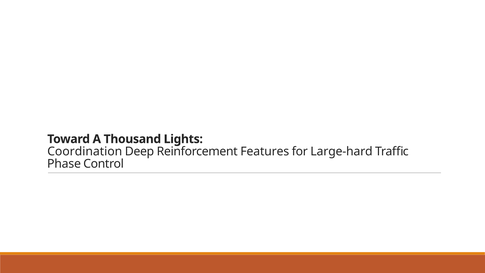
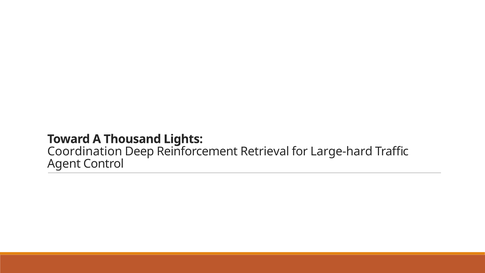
Features: Features -> Retrieval
Phase: Phase -> Agent
